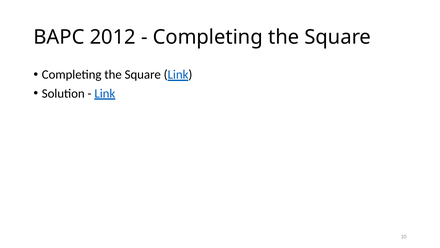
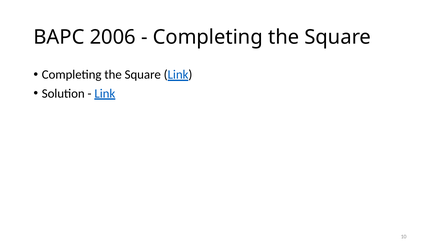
2012: 2012 -> 2006
